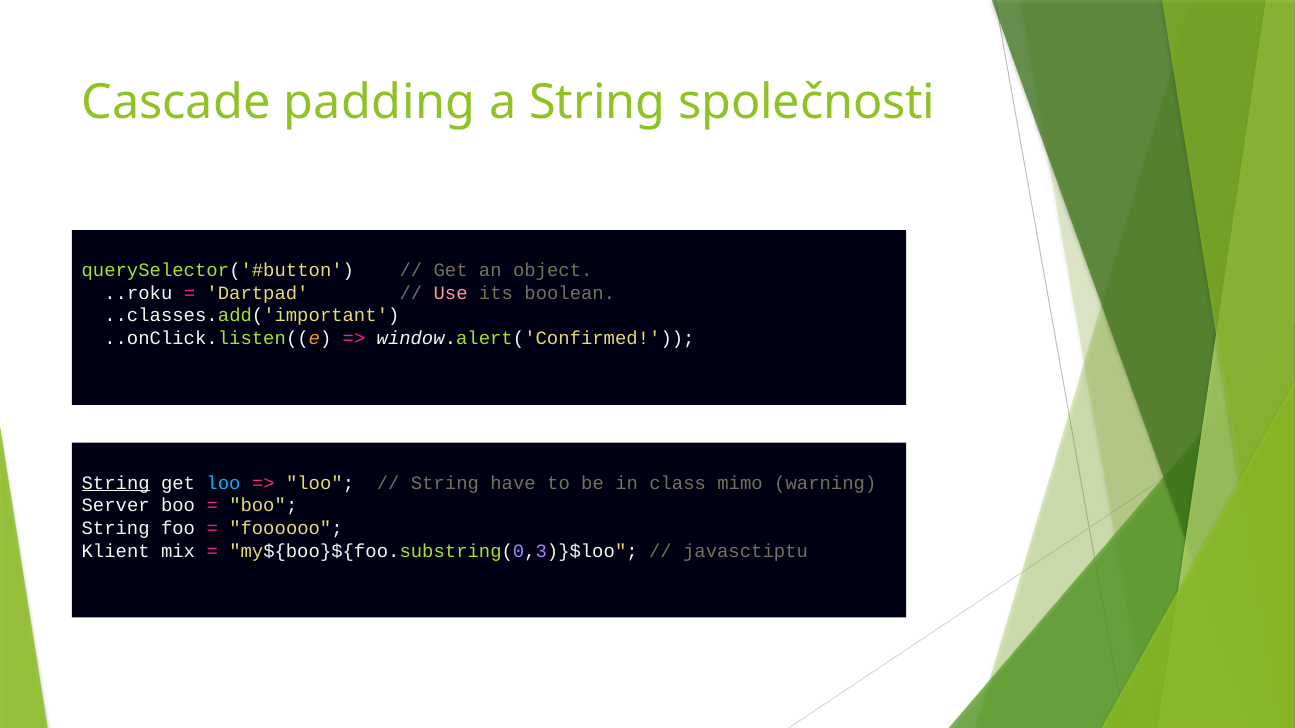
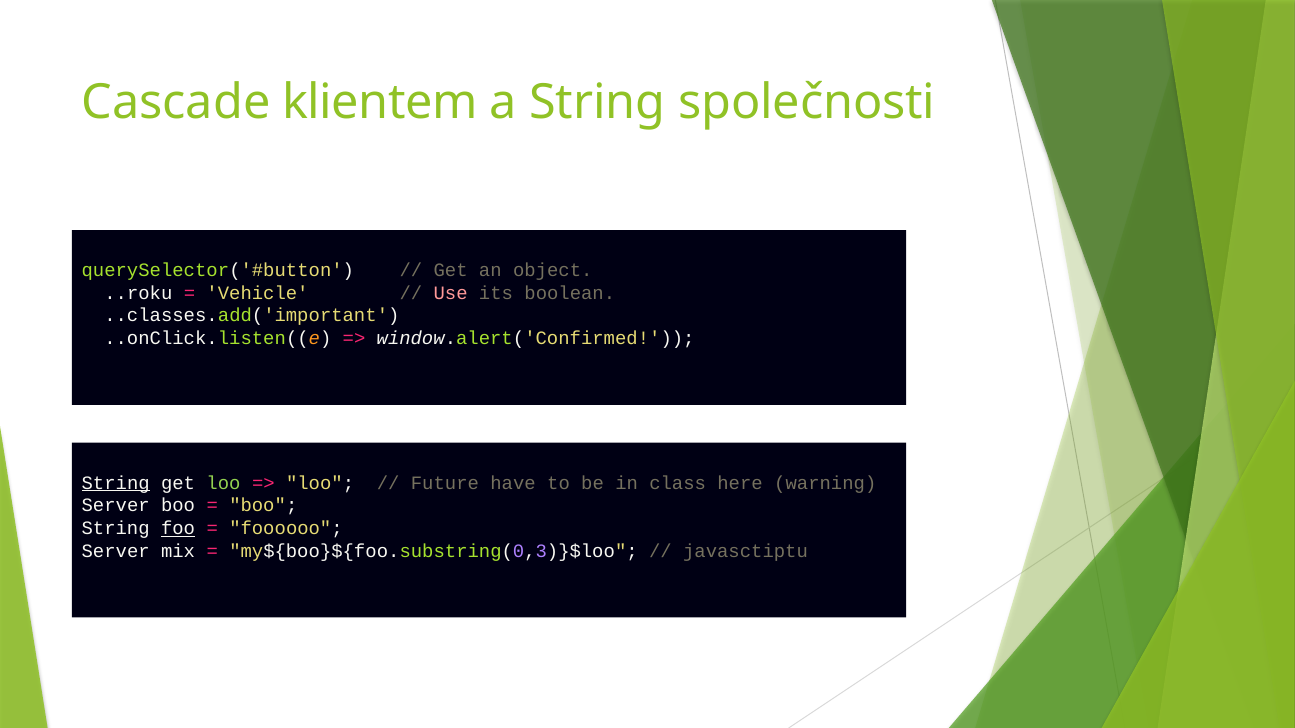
padding: padding -> klientem
Dartpad: Dartpad -> Vehicle
loo at (223, 483) colour: light blue -> light green
String at (445, 483): String -> Future
mimo: mimo -> here
foo underline: none -> present
Klient at (116, 551): Klient -> Server
